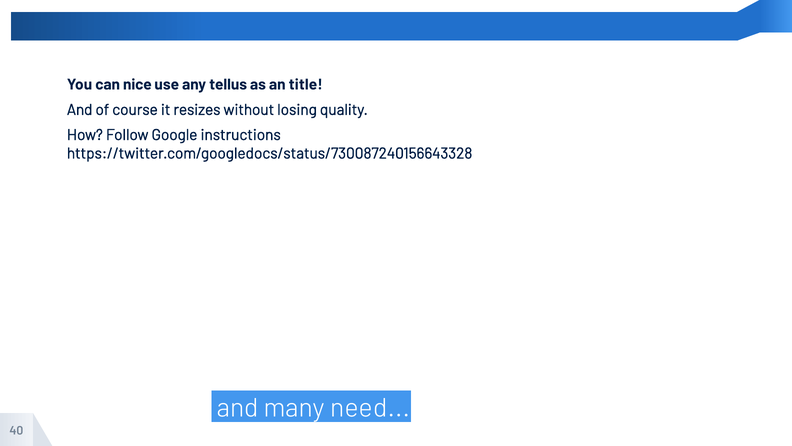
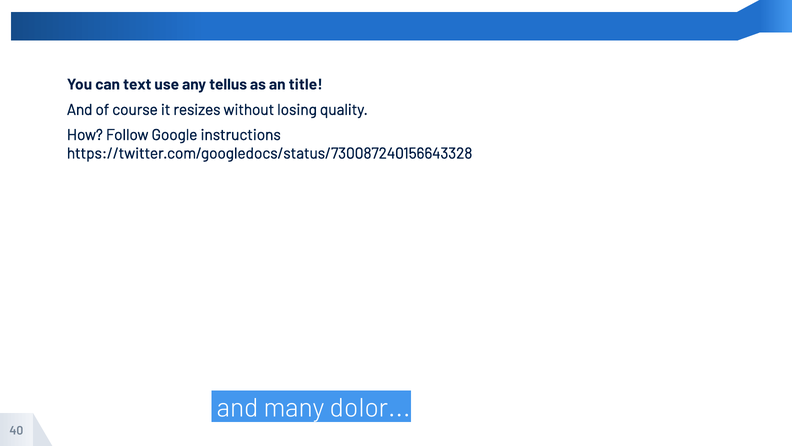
nice: nice -> text
need: need -> dolor
